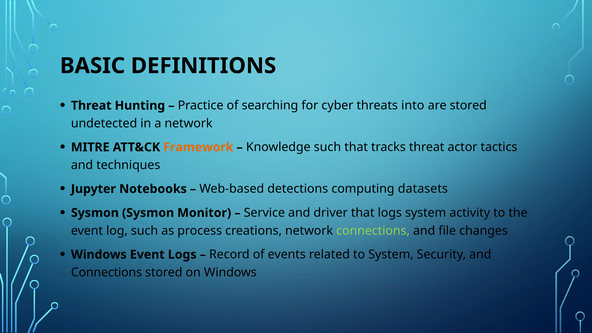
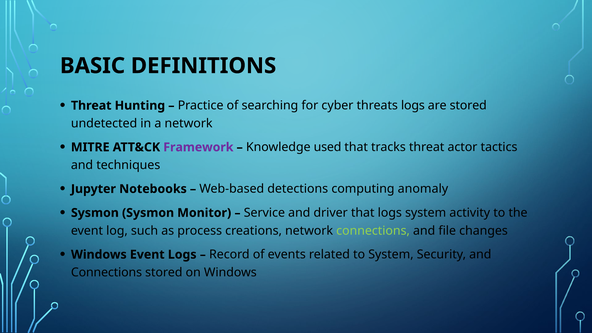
threats into: into -> logs
Framework colour: orange -> purple
Knowledge such: such -> used
datasets: datasets -> anomaly
